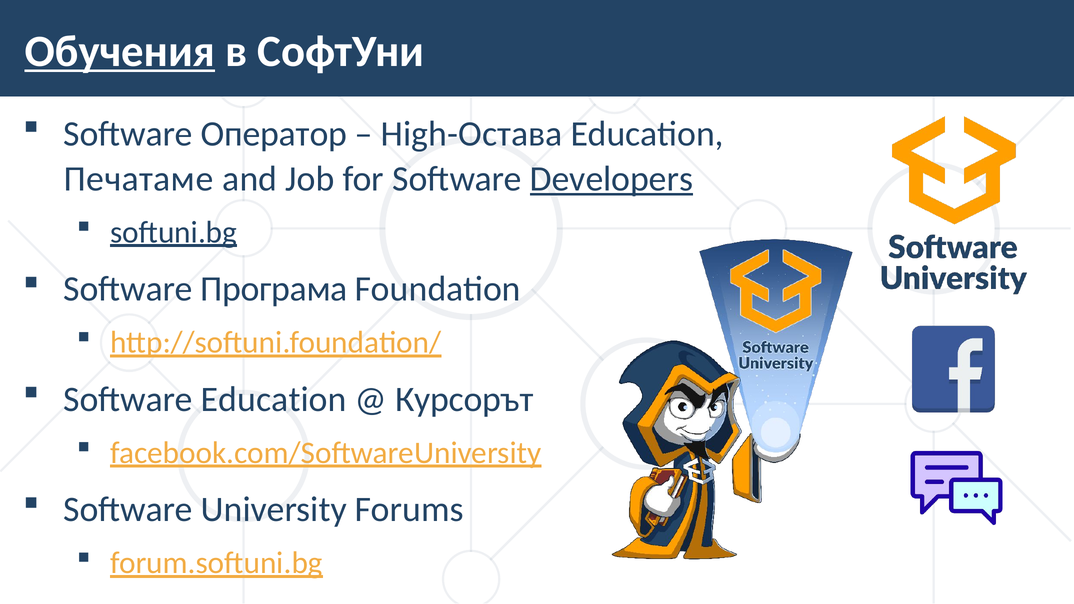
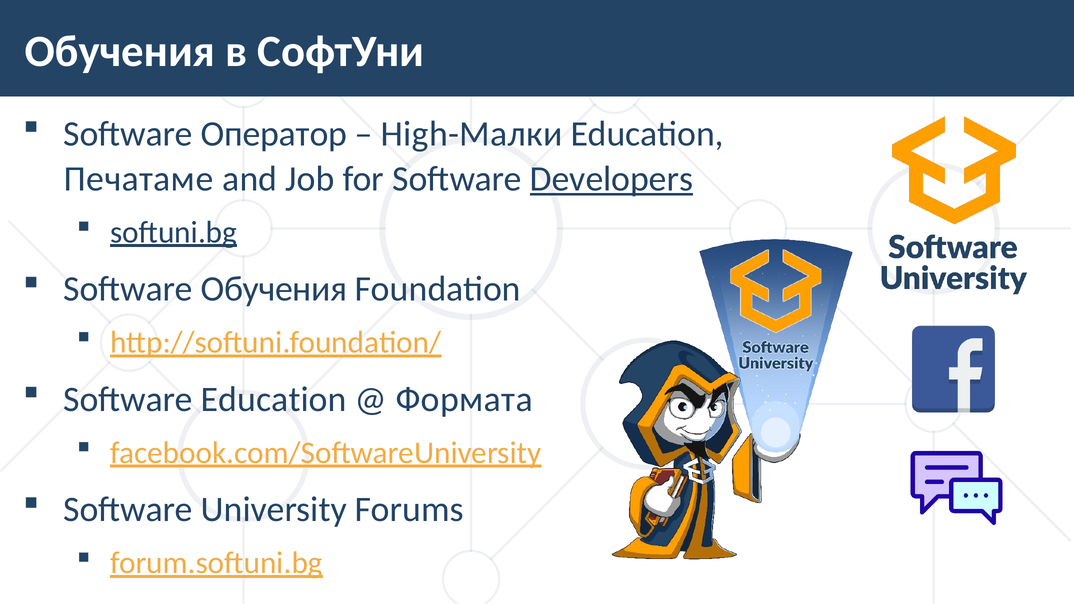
Обучения at (120, 52) underline: present -> none
High-Остава: High-Остава -> High-Малки
Software Програма: Програма -> Обучения
Курсорът: Курсорът -> Формата
